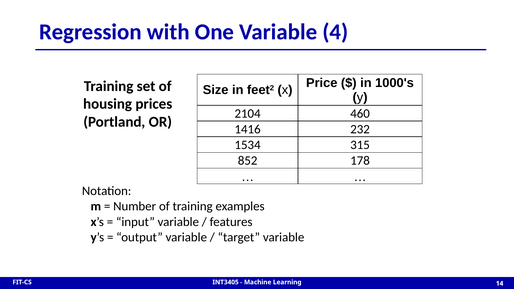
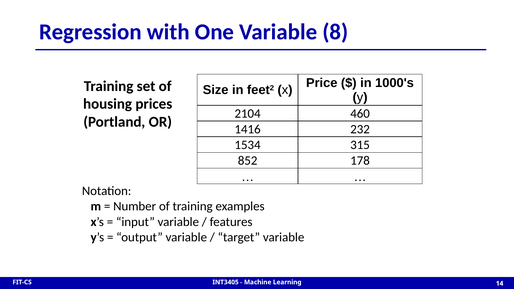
4: 4 -> 8
